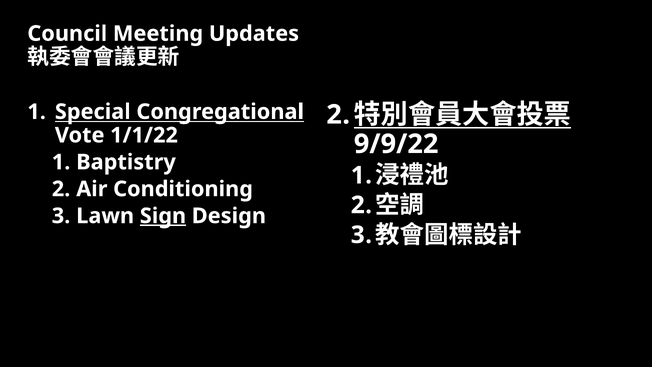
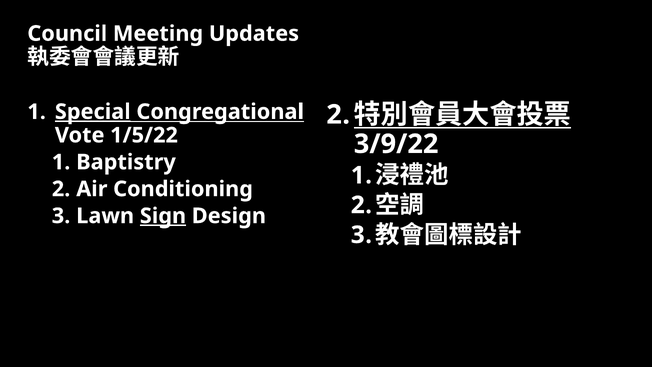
Special underline: none -> present
1/1/22: 1/1/22 -> 1/5/22
9/9/22: 9/9/22 -> 3/9/22
